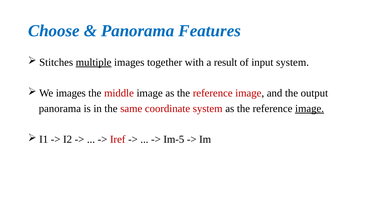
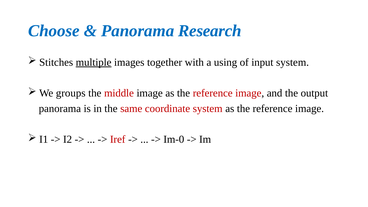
Features: Features -> Research
result: result -> using
We images: images -> groups
image at (310, 109) underline: present -> none
Im-5: Im-5 -> Im-0
